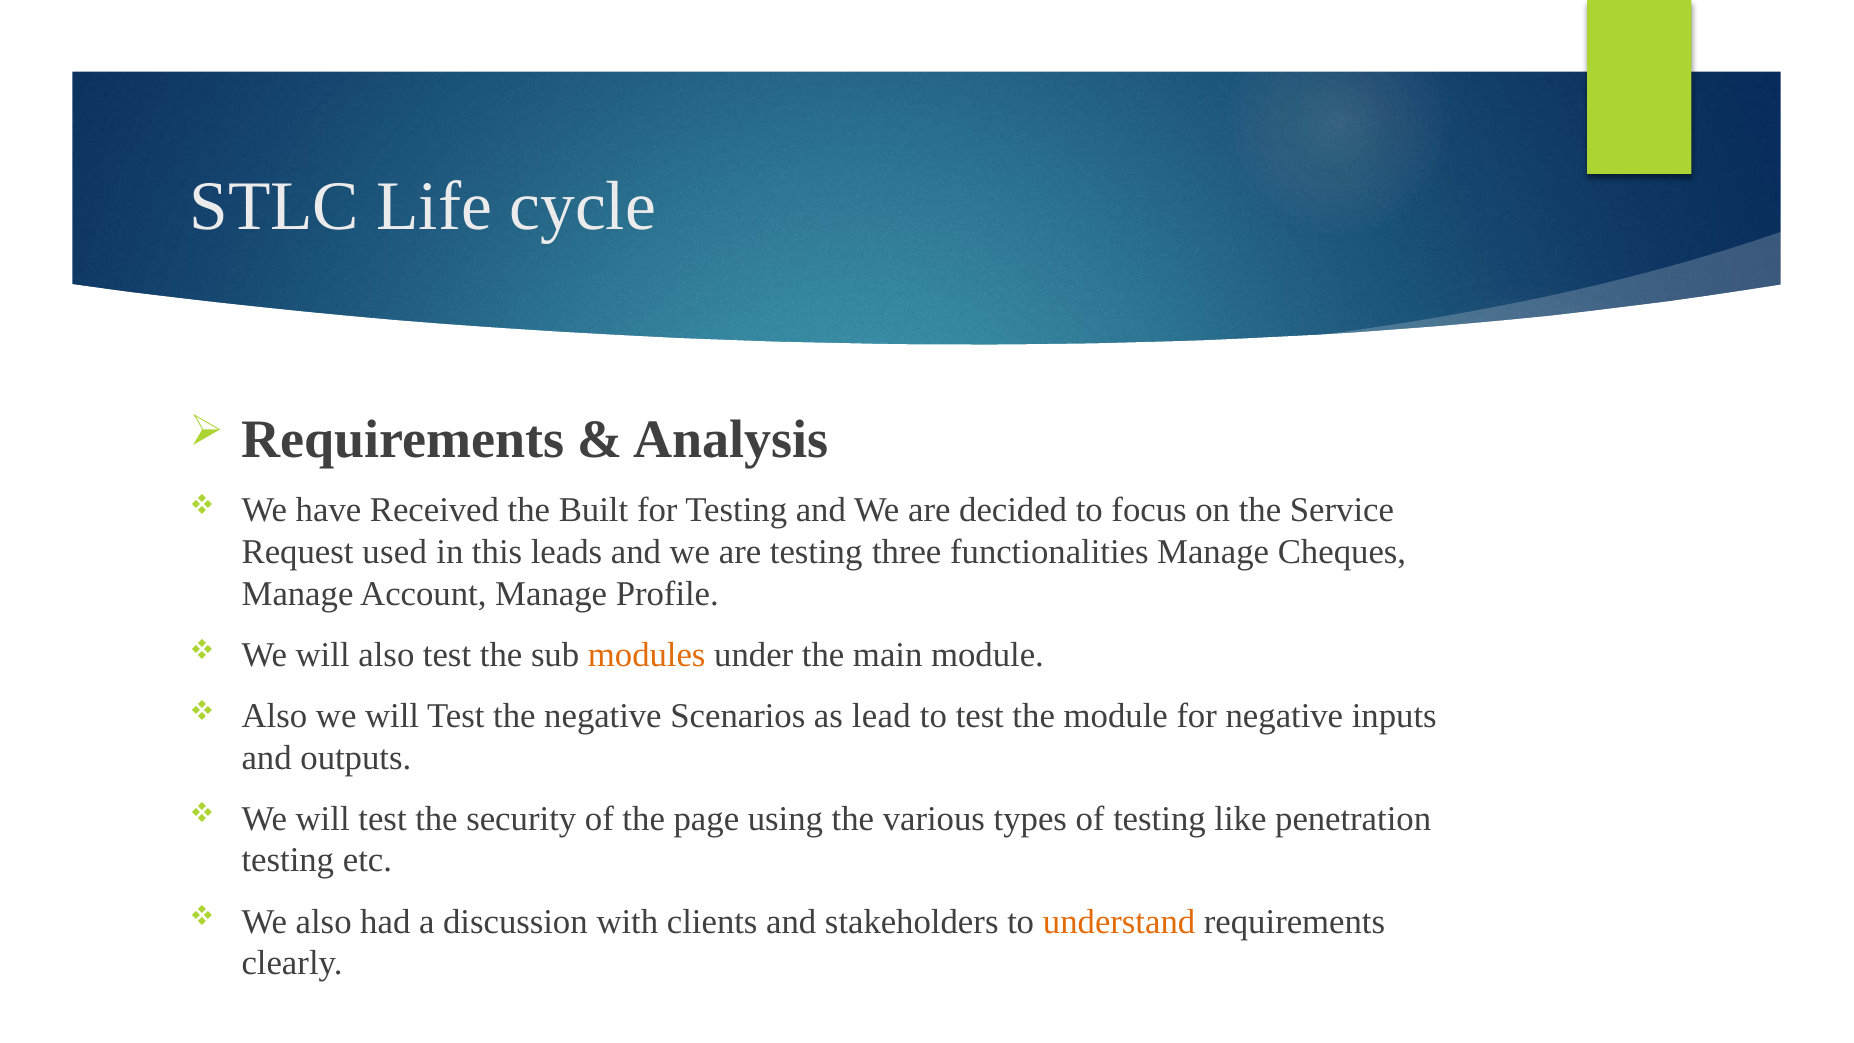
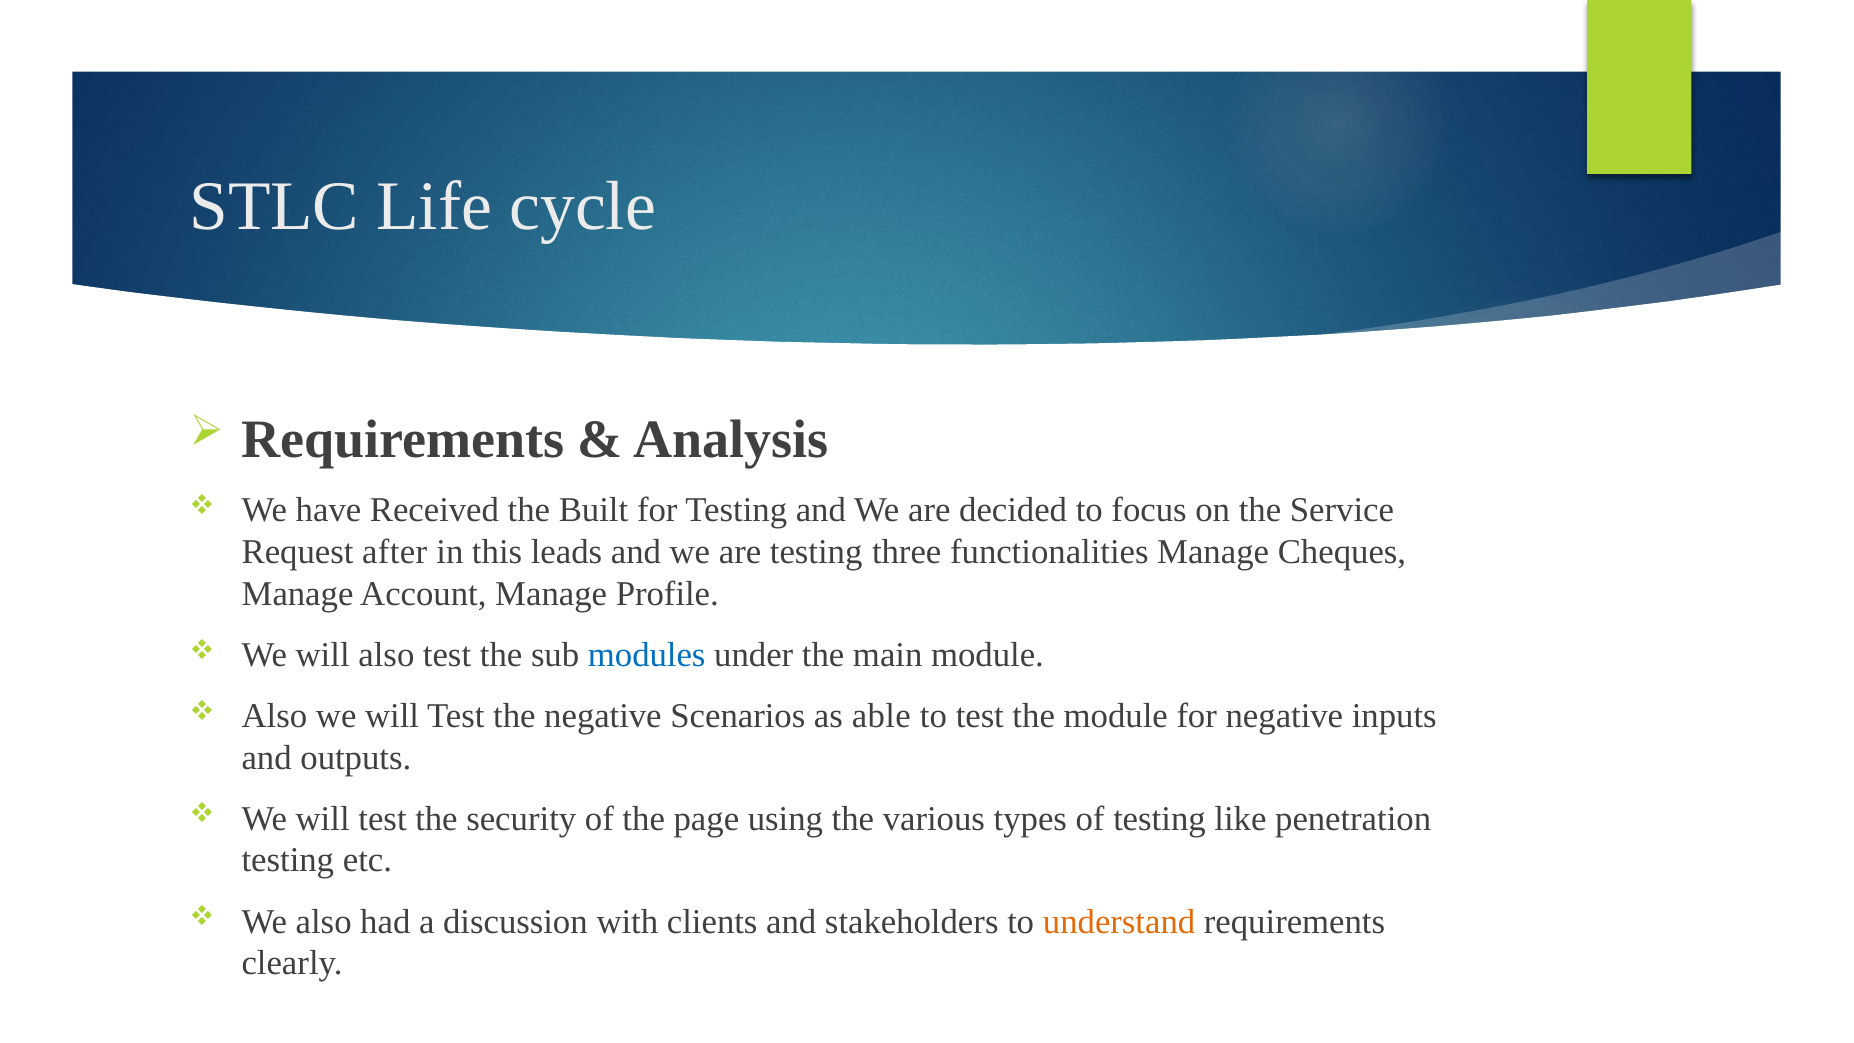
used: used -> after
modules colour: orange -> blue
lead: lead -> able
